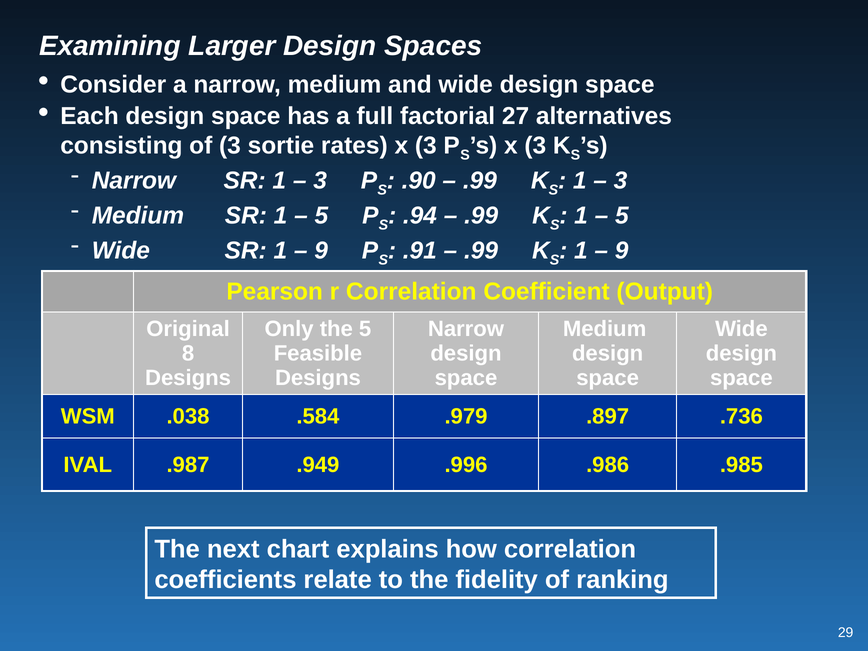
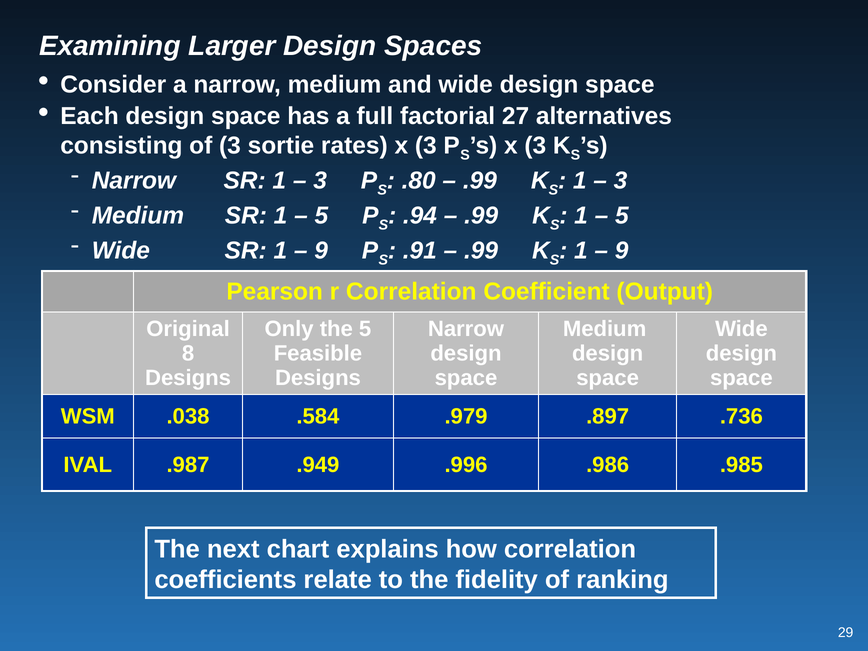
.90: .90 -> .80
